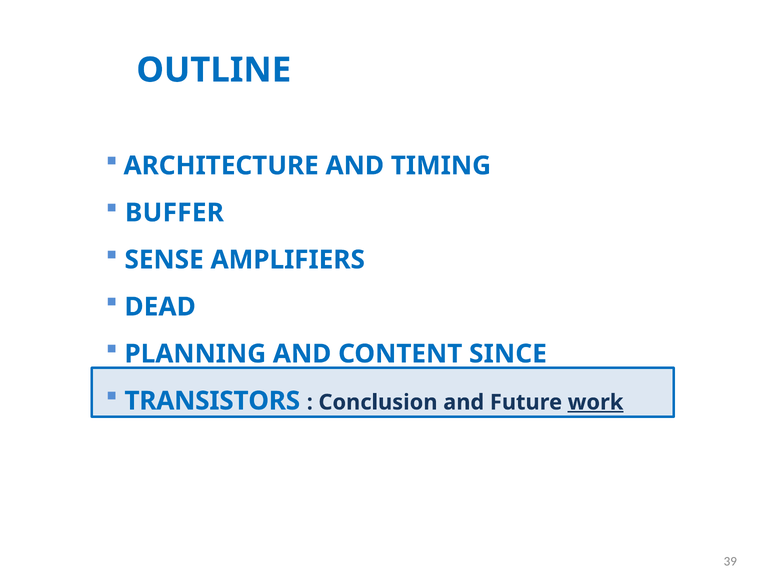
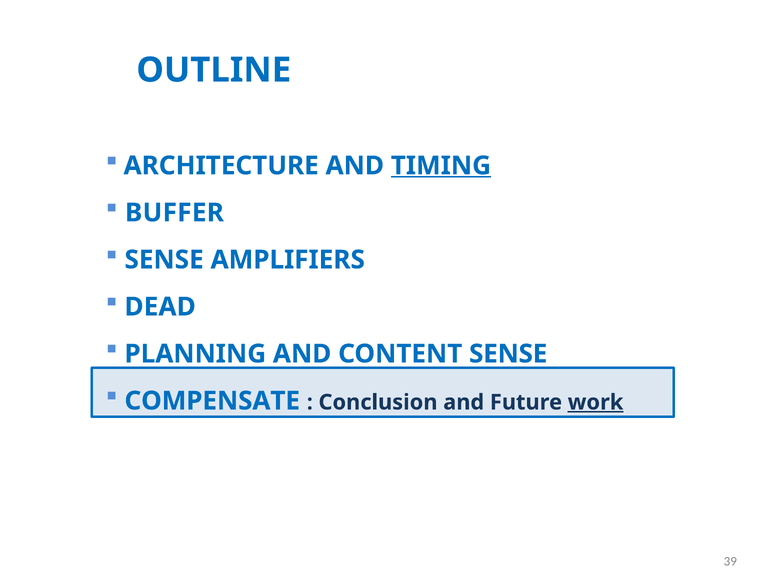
TIMING underline: none -> present
CONTENT SINCE: SINCE -> SENSE
TRANSISTORS: TRANSISTORS -> COMPENSATE
